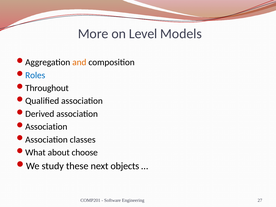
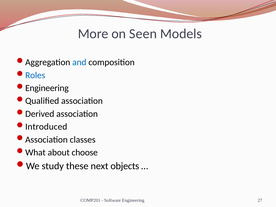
Level: Level -> Seen
and colour: orange -> blue
Throughout at (47, 88): Throughout -> Engineering
Association at (46, 127): Association -> Introduced
